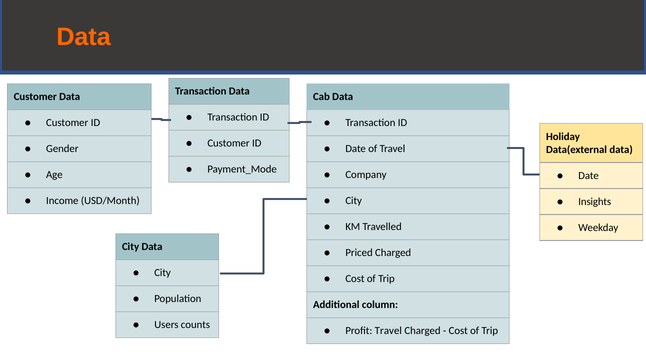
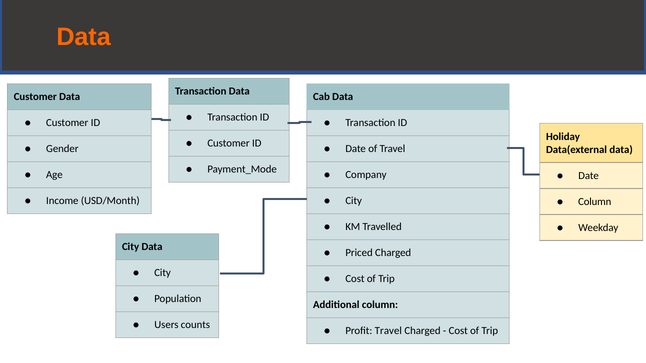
Insights at (595, 202): Insights -> Column
